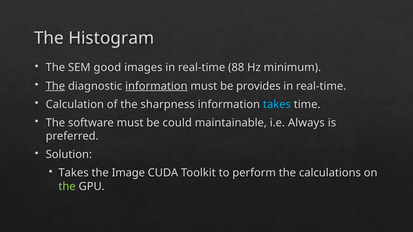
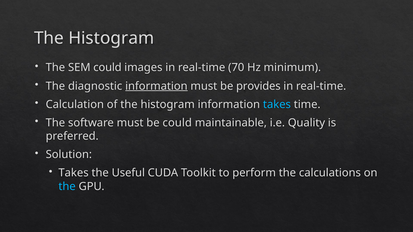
SEM good: good -> could
88: 88 -> 70
The at (55, 86) underline: present -> none
of the sharpness: sharpness -> histogram
Always: Always -> Quality
Image: Image -> Useful
the at (67, 187) colour: light green -> light blue
